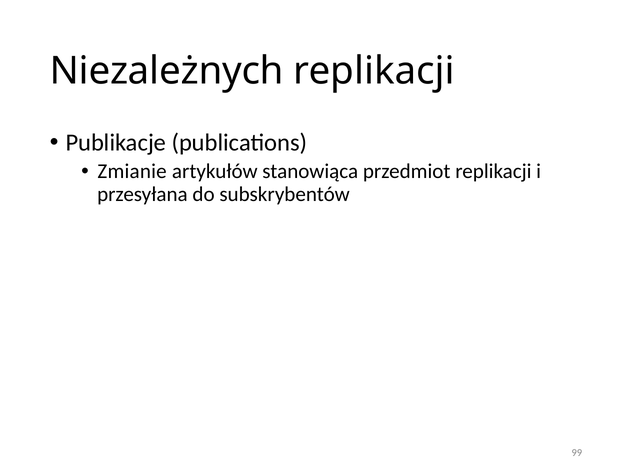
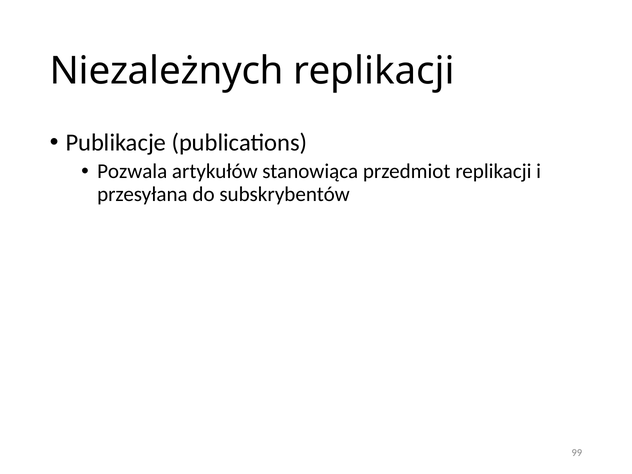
Zmianie: Zmianie -> Pozwala
